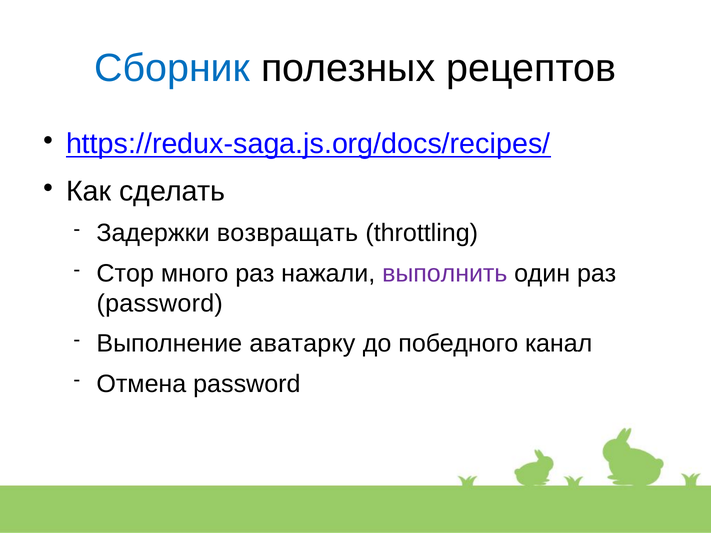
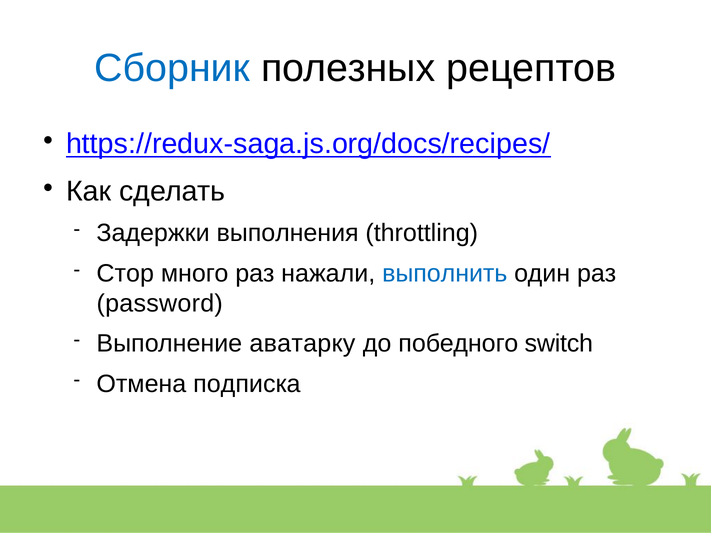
возвращать: возвращать -> выполнения
выполнить colour: purple -> blue
канал: канал -> switch
Отмена password: password -> подписка
